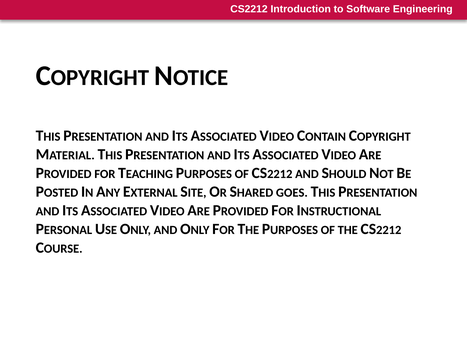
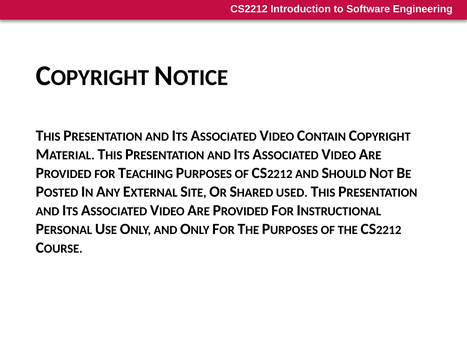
GOES: GOES -> USED
